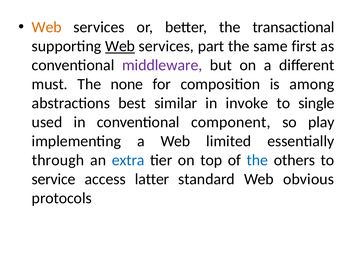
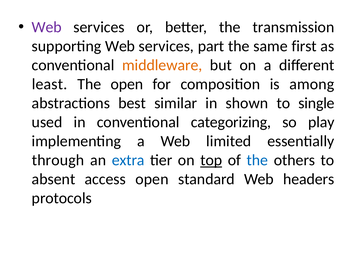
Web at (47, 27) colour: orange -> purple
transactional: transactional -> transmission
Web at (120, 46) underline: present -> none
middleware colour: purple -> orange
must: must -> least
The none: none -> open
invoke: invoke -> shown
component: component -> categorizing
top underline: none -> present
service: service -> absent
access latter: latter -> open
obvious: obvious -> headers
